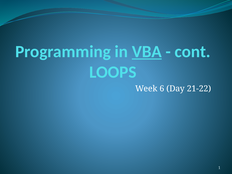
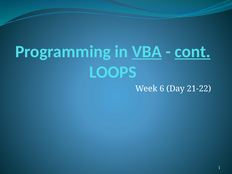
cont underline: none -> present
